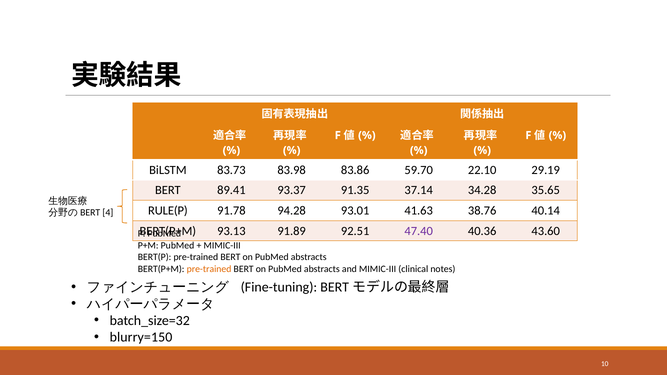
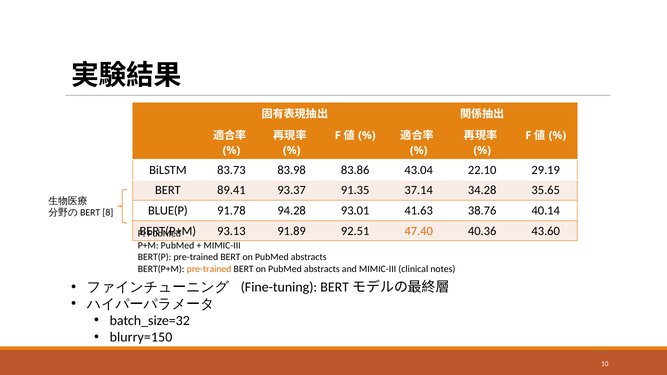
59.70: 59.70 -> 43.04
RULE(P: RULE(P -> BLUE(P
4: 4 -> 8
47.40 colour: purple -> orange
